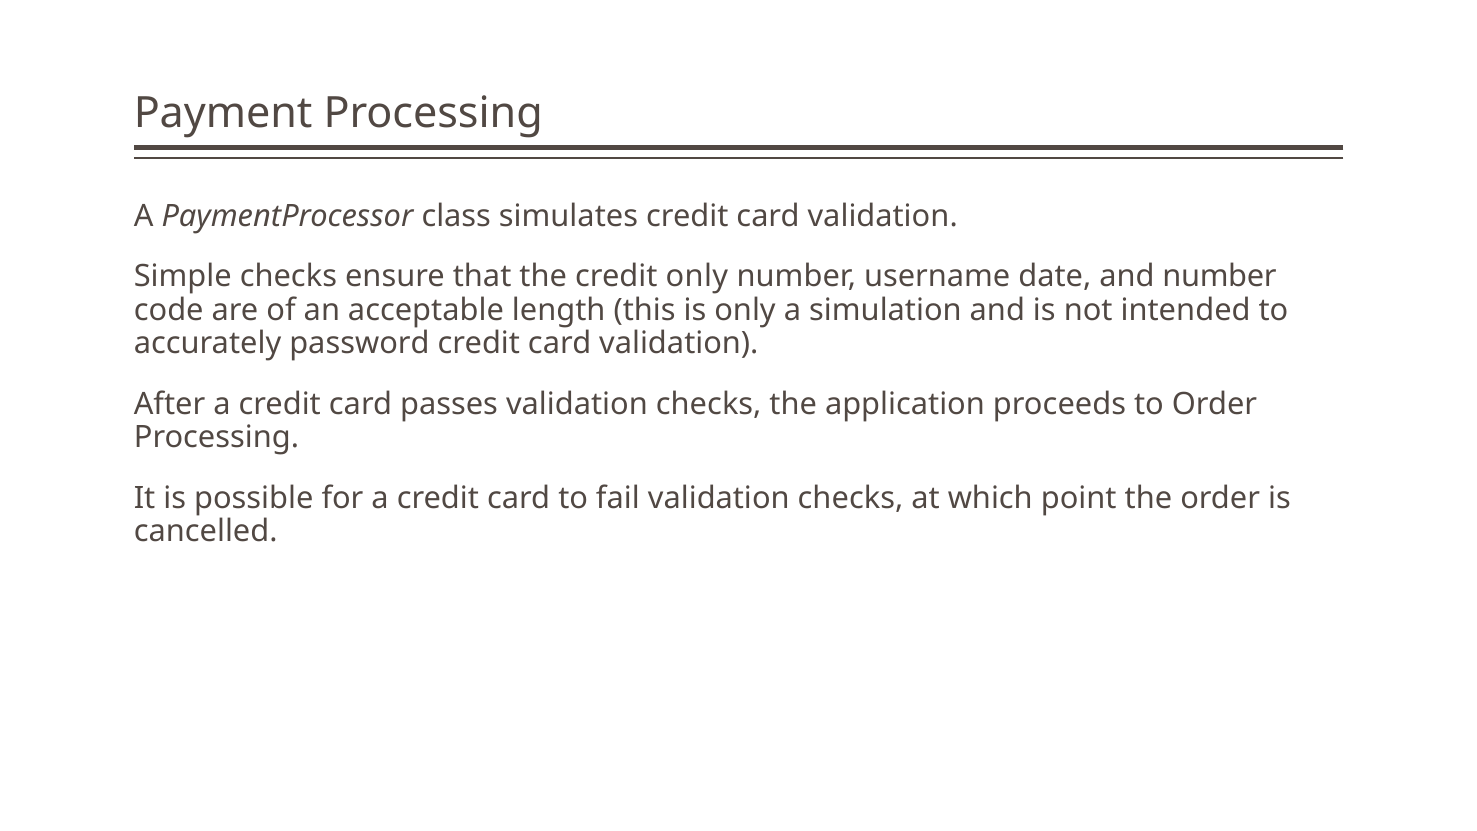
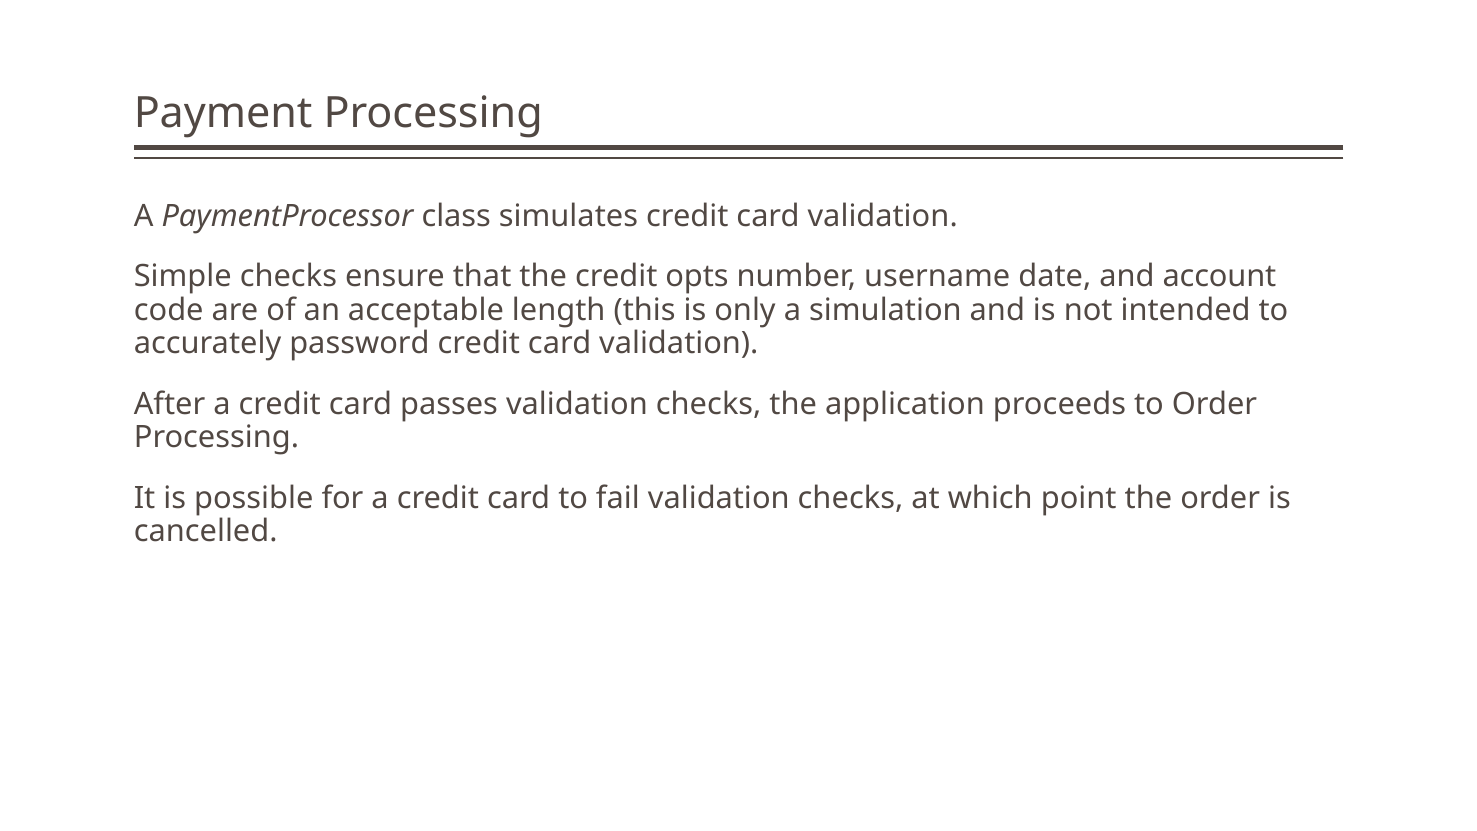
credit only: only -> opts
and number: number -> account
